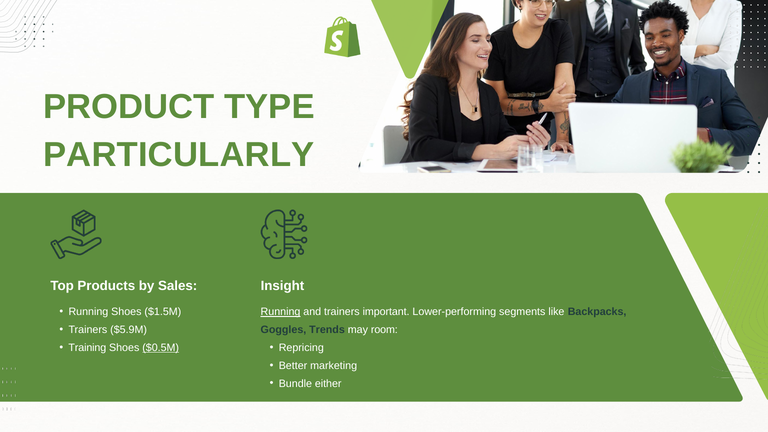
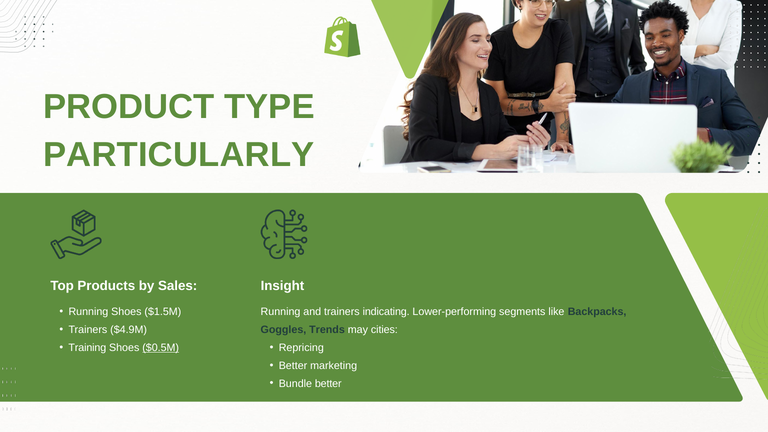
Running at (280, 312) underline: present -> none
important: important -> indicating
$5.9M: $5.9M -> $4.9M
room: room -> cities
Bundle either: either -> better
